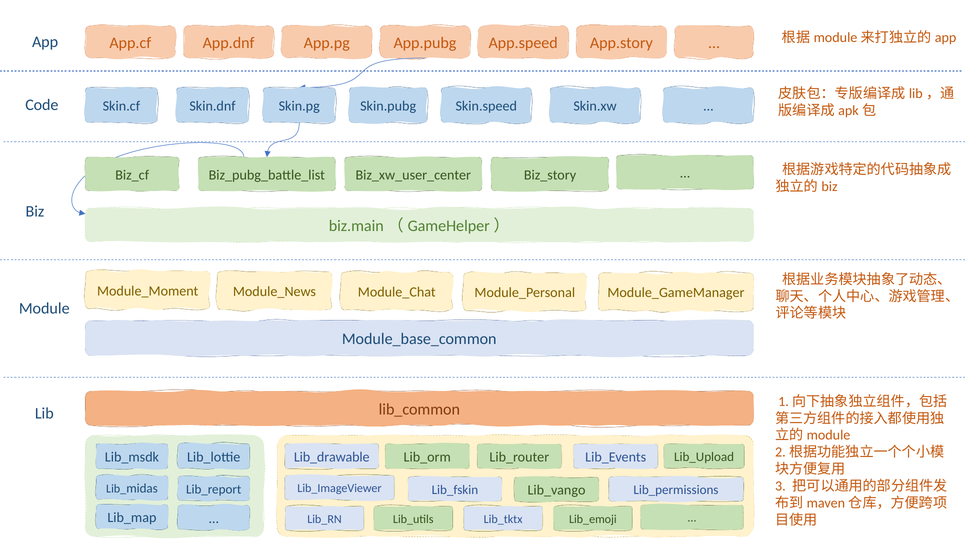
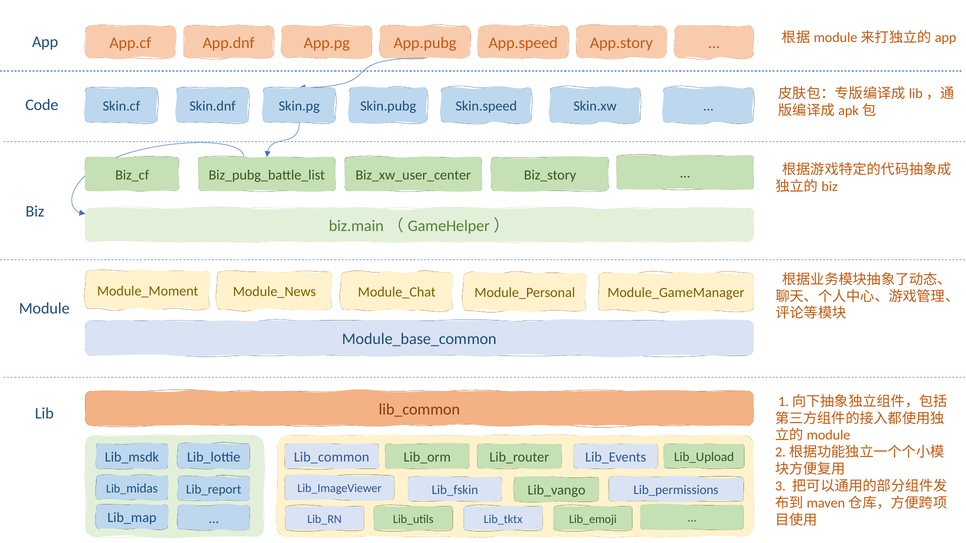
Lib_drawable at (332, 457): Lib_drawable -> Lib_common
